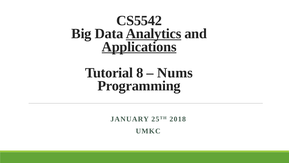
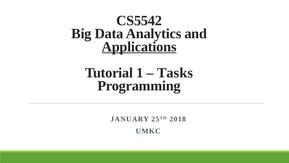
Analytics underline: present -> none
8: 8 -> 1
Nums: Nums -> Tasks
